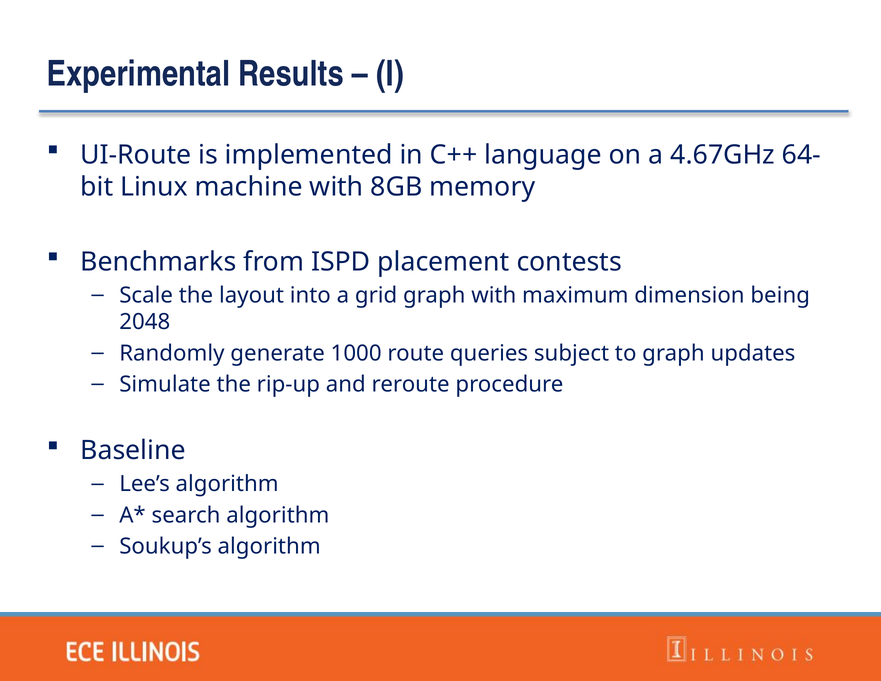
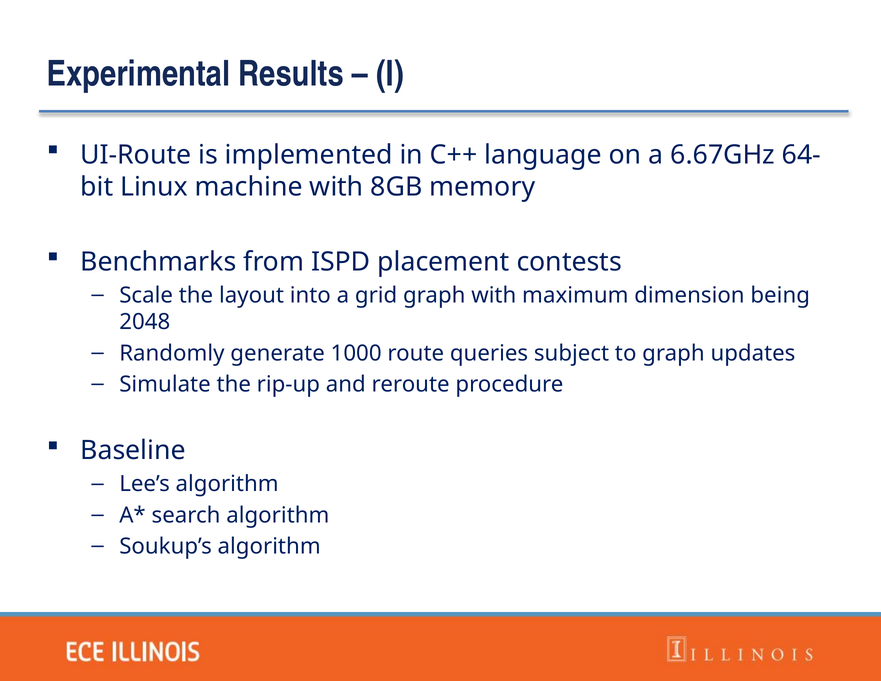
4.67GHz: 4.67GHz -> 6.67GHz
